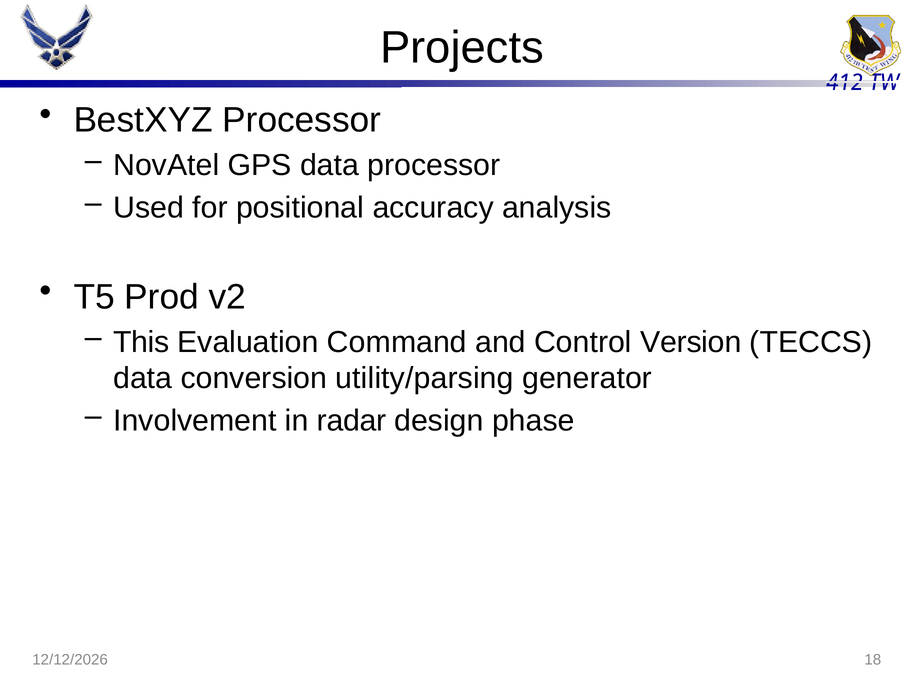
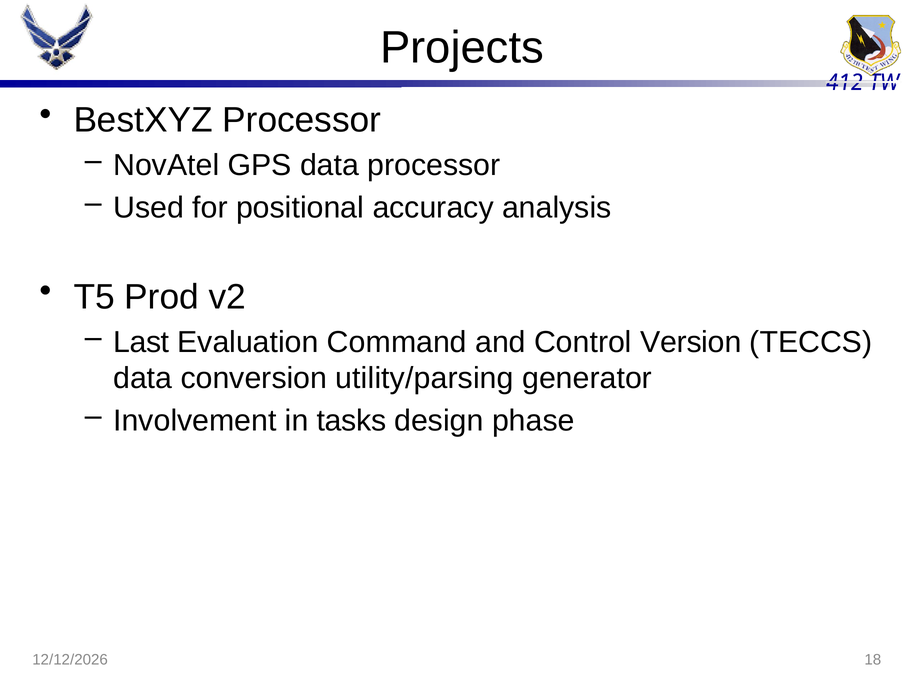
This: This -> Last
radar: radar -> tasks
